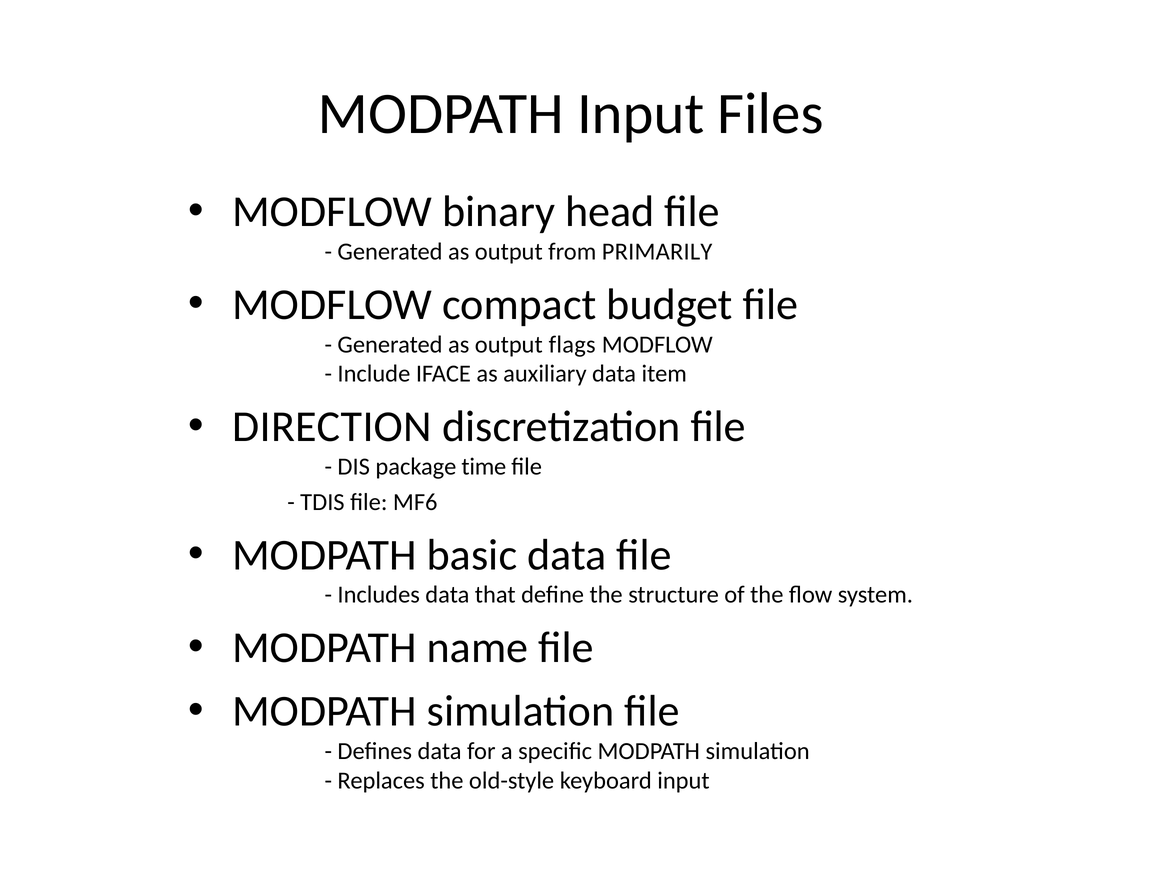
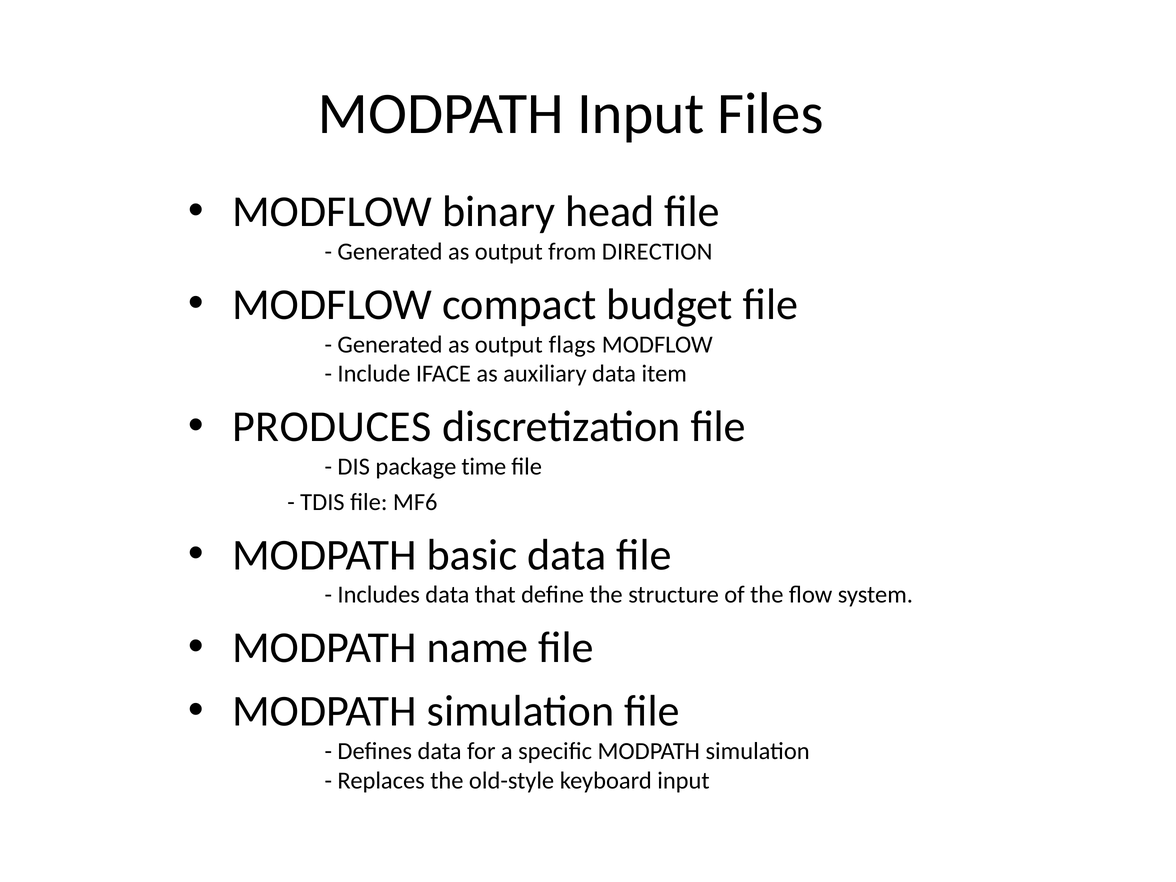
PRIMARILY: PRIMARILY -> DIRECTION
DIRECTION: DIRECTION -> PRODUCES
